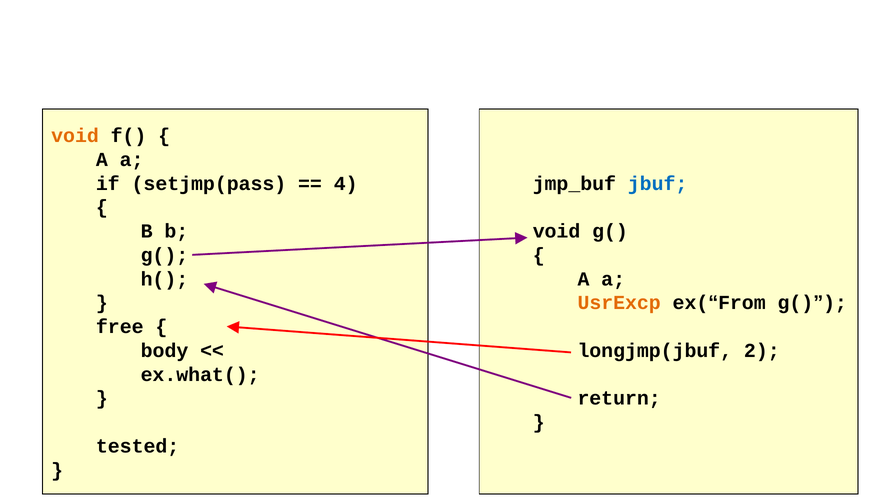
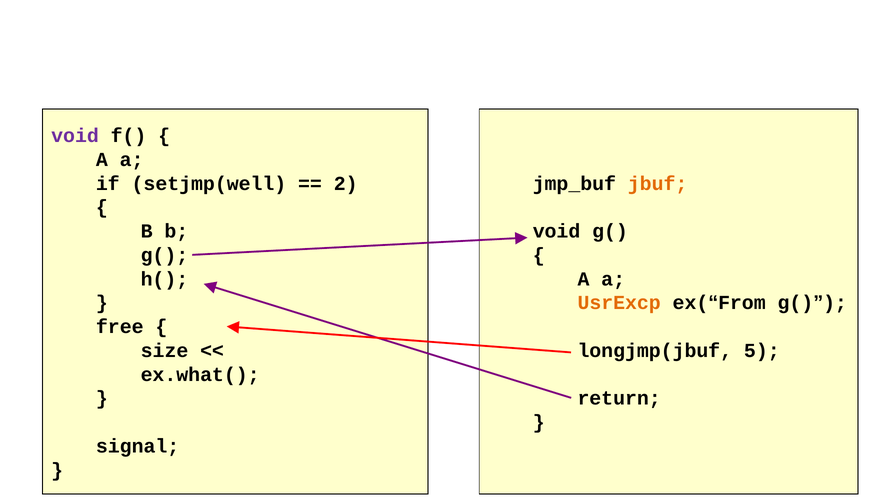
void at (75, 136) colour: orange -> purple
setjmp(pass: setjmp(pass -> setjmp(well
4: 4 -> 2
jbuf colour: blue -> orange
body: body -> size
2: 2 -> 5
tested: tested -> signal
